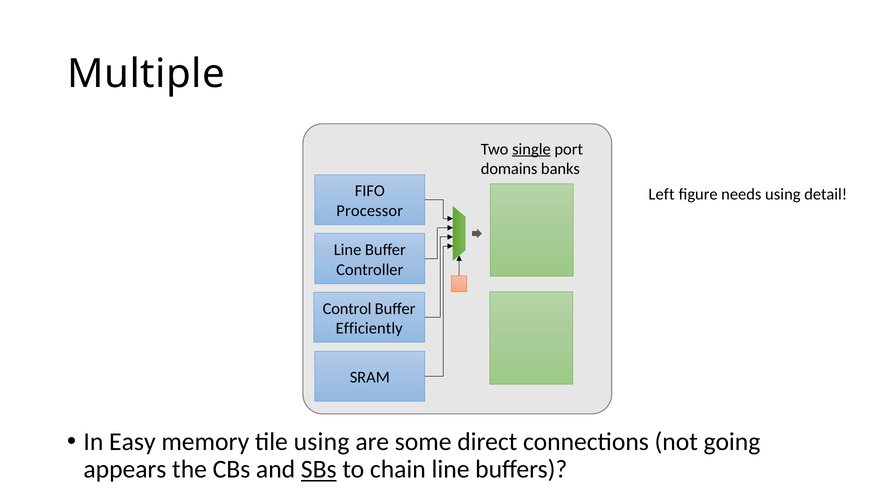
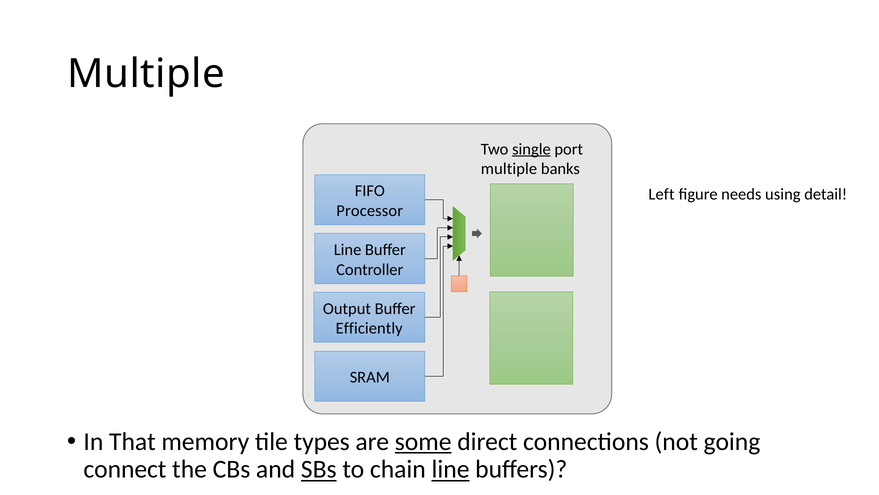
domains at (509, 169): domains -> multiple
Control: Control -> Output
Easy: Easy -> That
tile using: using -> types
some underline: none -> present
appears: appears -> connect
line at (451, 469) underline: none -> present
